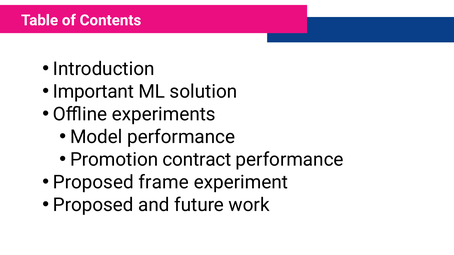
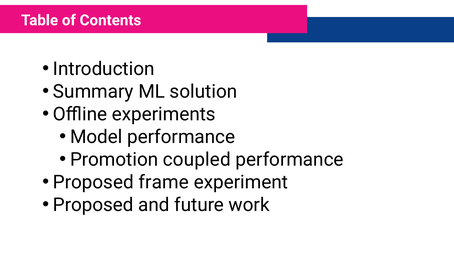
Important: Important -> Summary
contract: contract -> coupled
